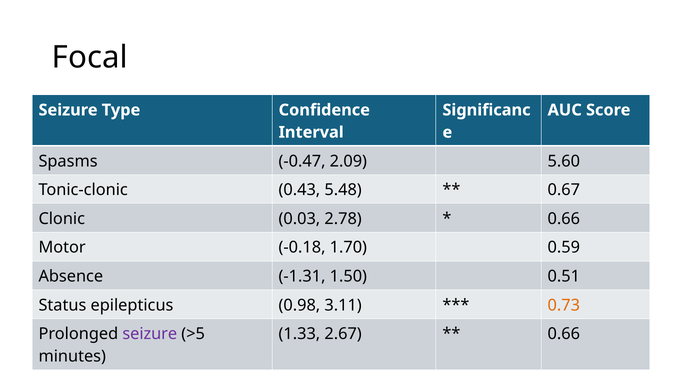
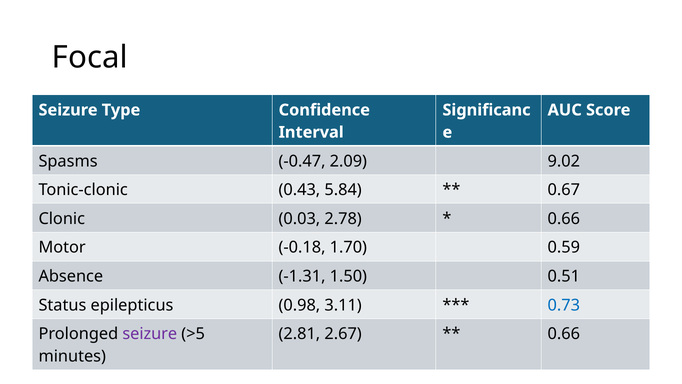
5.60: 5.60 -> 9.02
5.48: 5.48 -> 5.84
0.73 colour: orange -> blue
1.33: 1.33 -> 2.81
